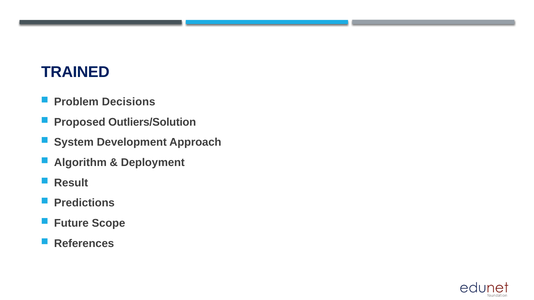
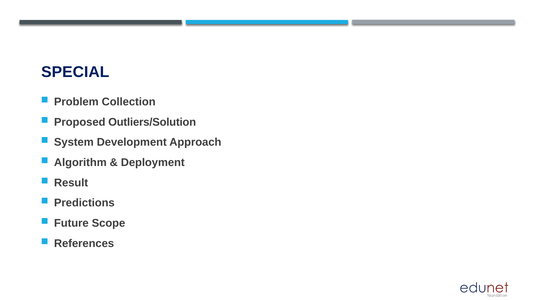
TRAINED: TRAINED -> SPECIAL
Decisions: Decisions -> Collection
